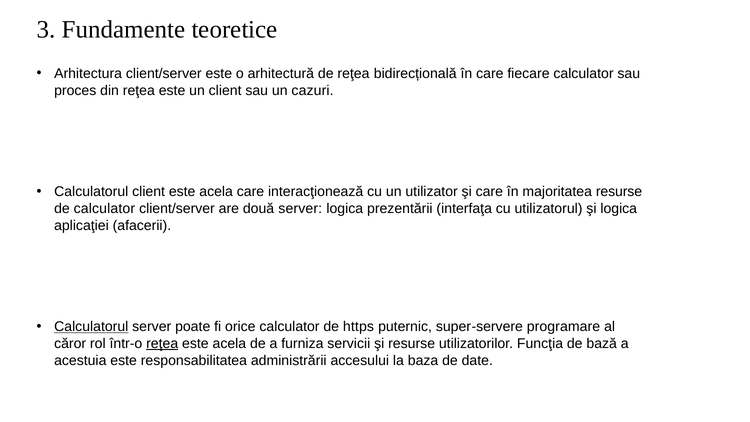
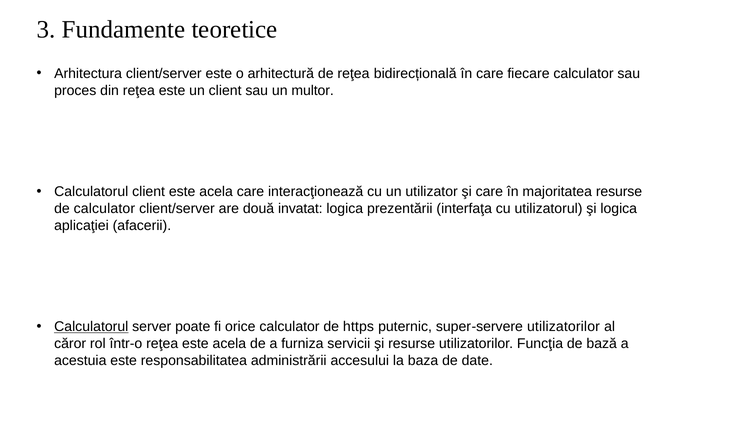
cazuri: cazuri -> multor
două server: server -> invatat
super-servere programare: programare -> utilizatorilor
reţea at (162, 343) underline: present -> none
